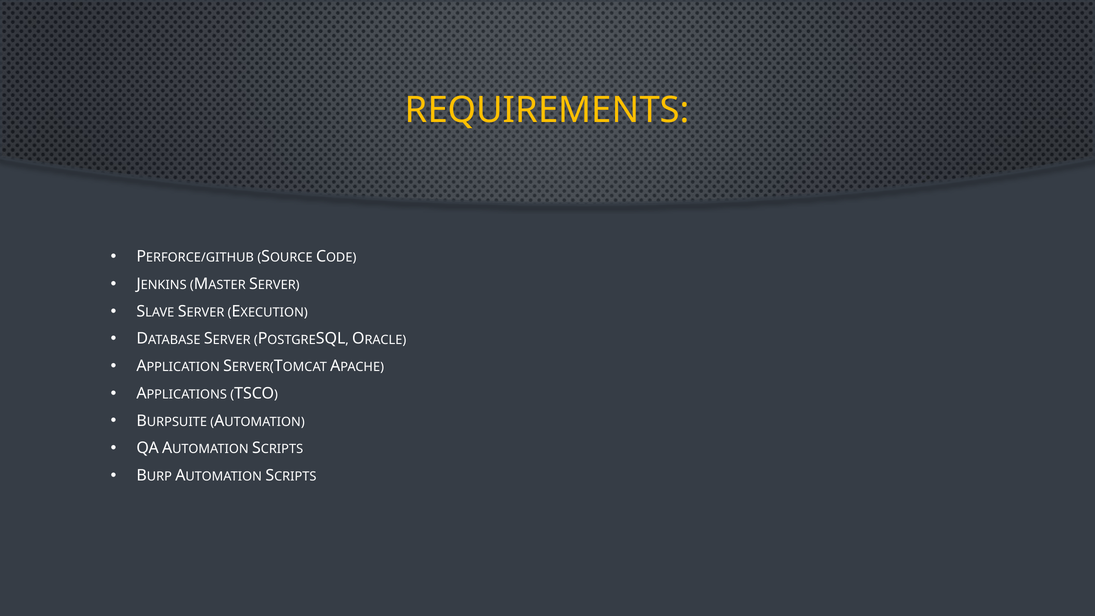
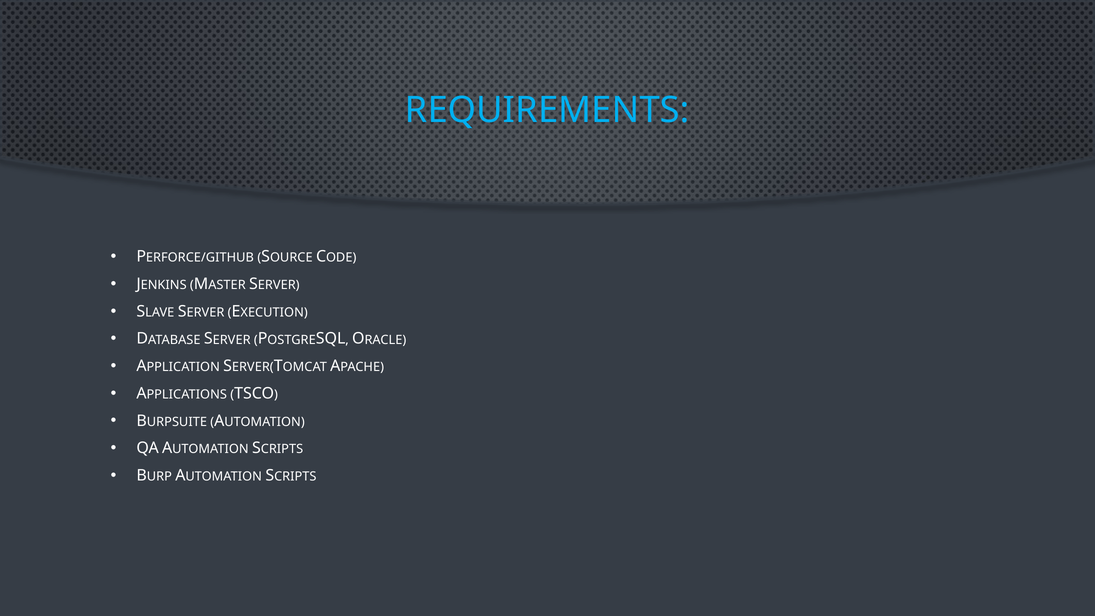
REQUIREMENTS colour: yellow -> light blue
